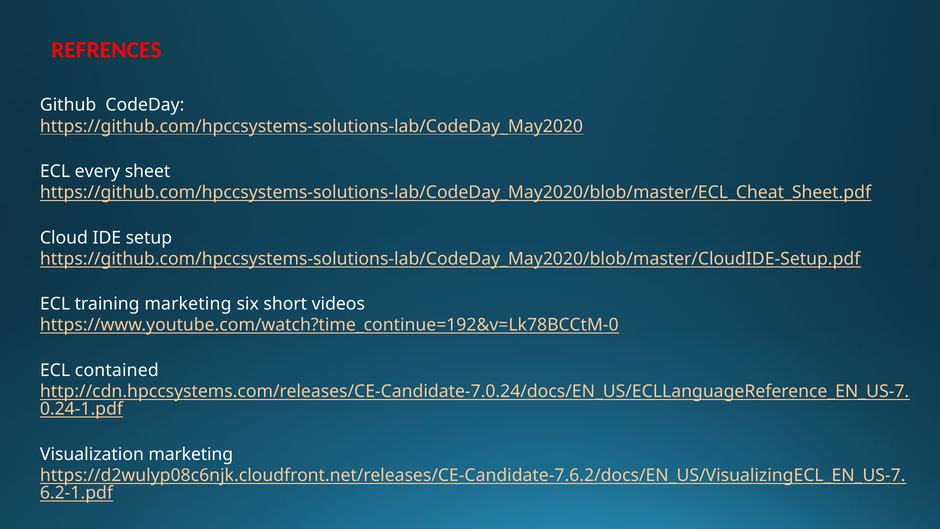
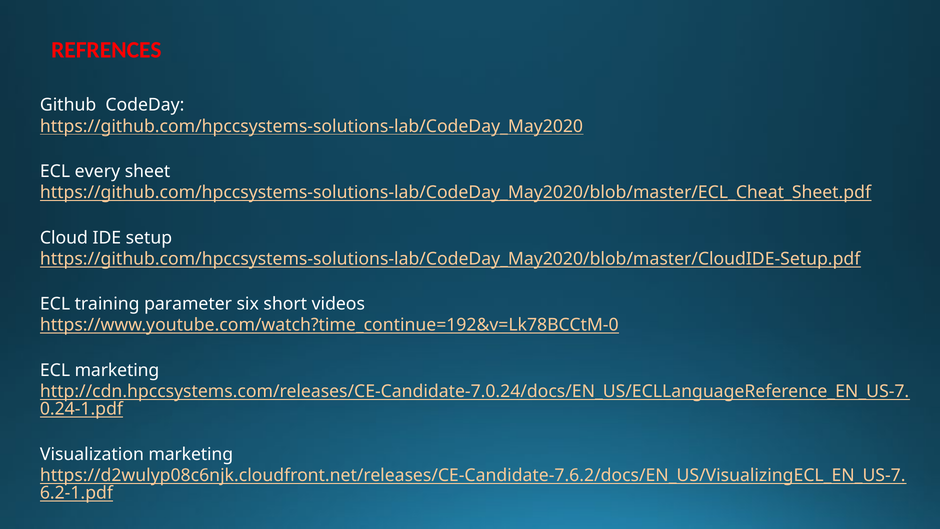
training marketing: marketing -> parameter
ECL contained: contained -> marketing
